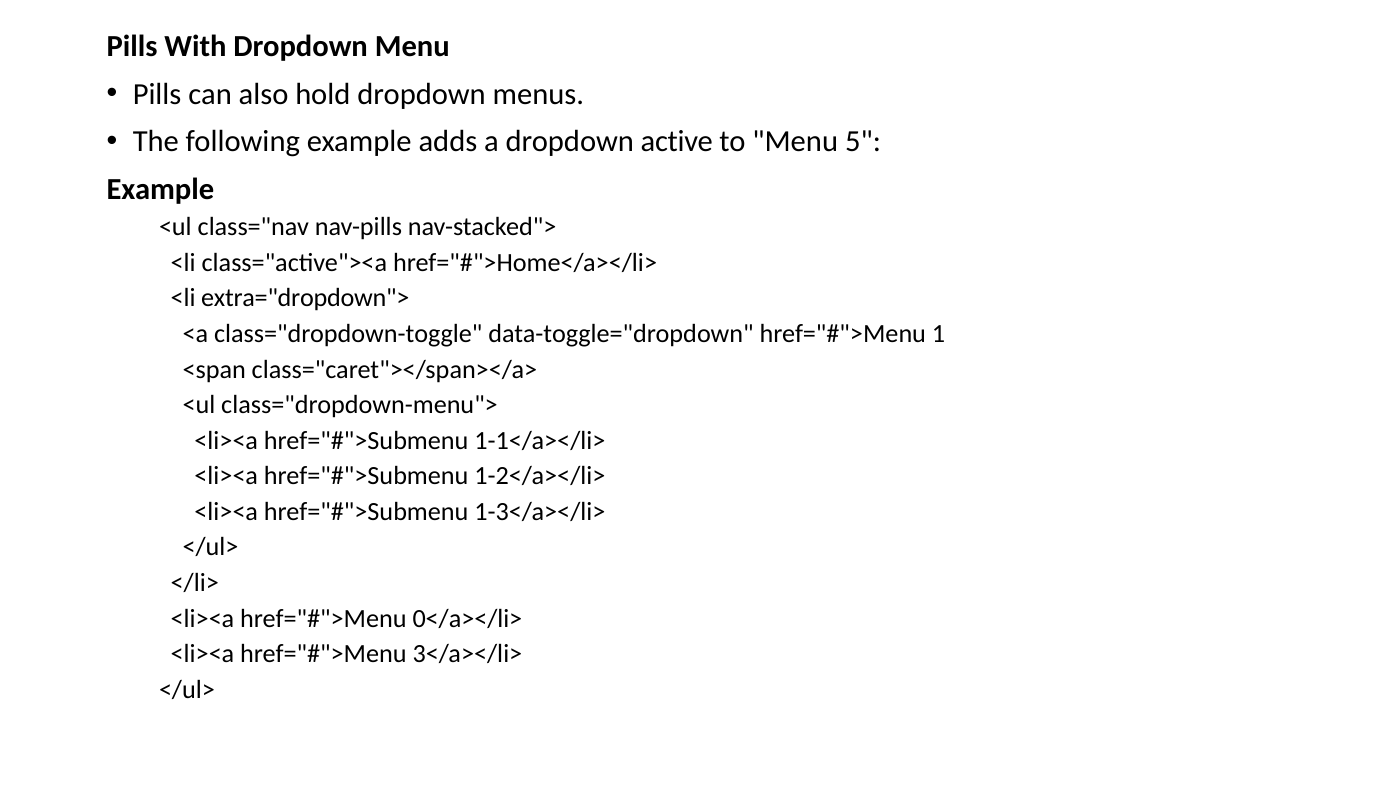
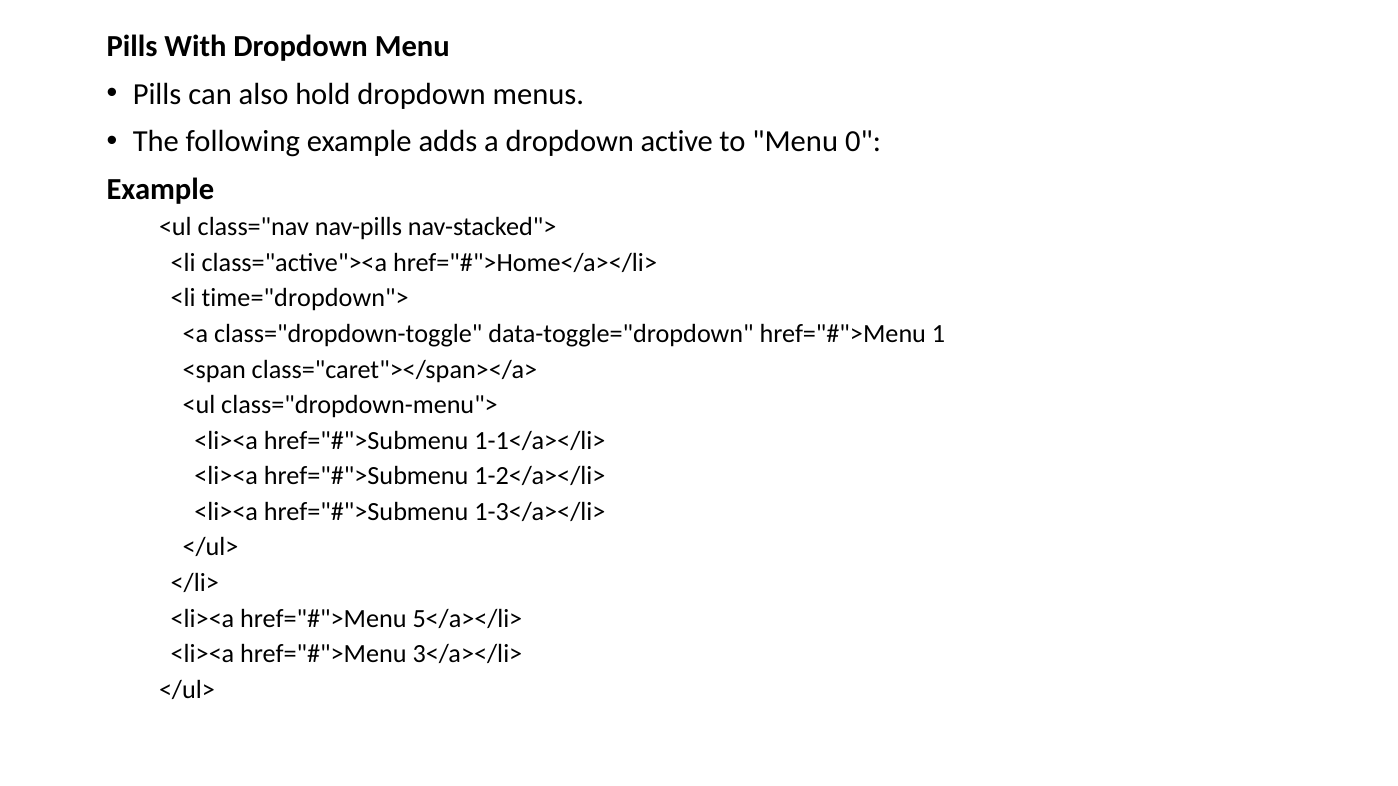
5: 5 -> 0
extra="dropdown">: extra="dropdown"> -> time="dropdown">
0</a></li>: 0</a></li> -> 5</a></li>
